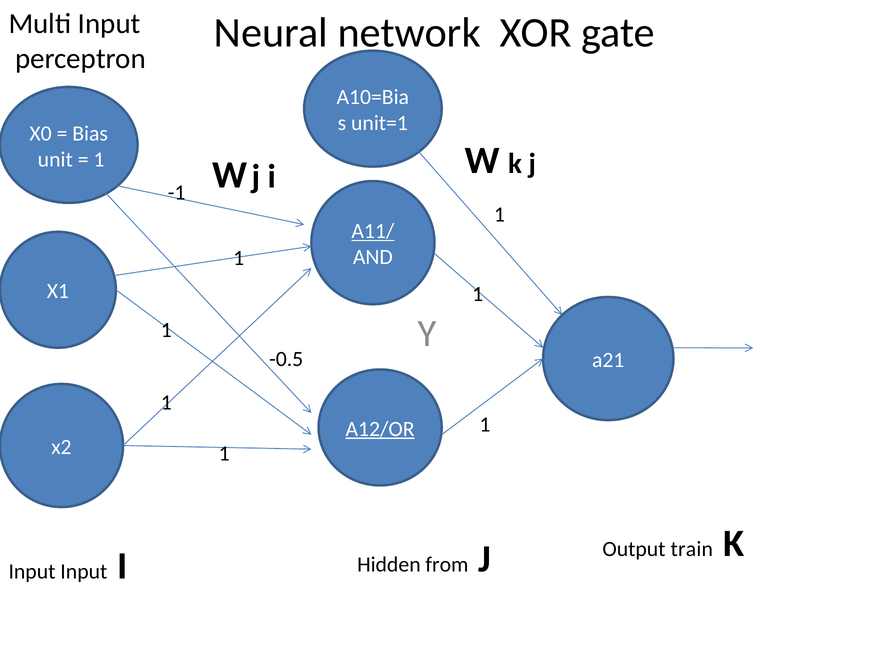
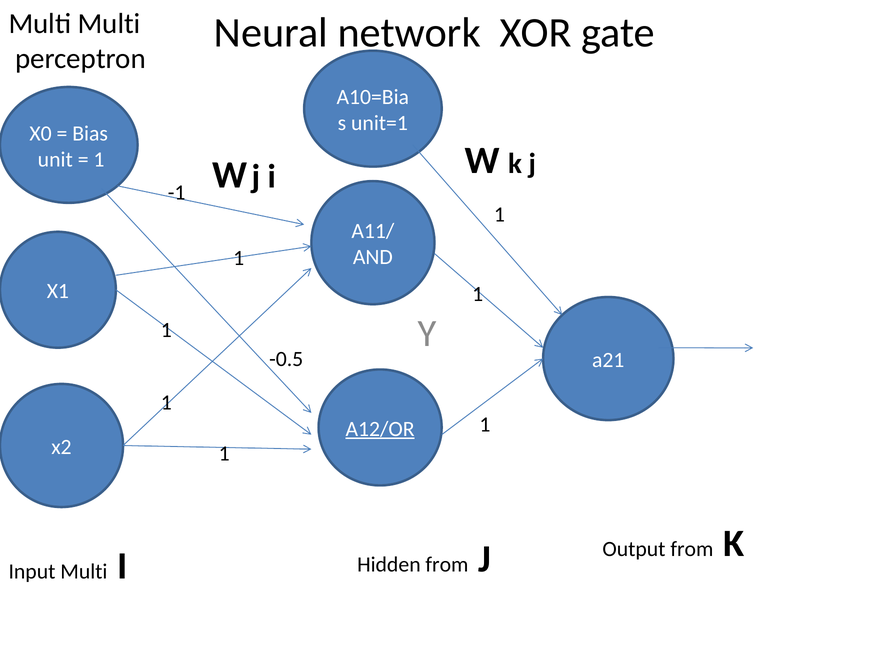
Multi Input: Input -> Multi
A11/ underline: present -> none
Output train: train -> from
Input Input: Input -> Multi
